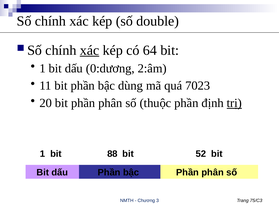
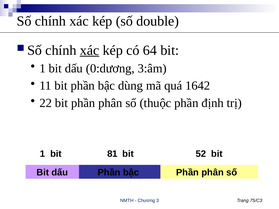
2:âm: 2:âm -> 3:âm
7023: 7023 -> 1642
20: 20 -> 22
trị underline: present -> none
88: 88 -> 81
